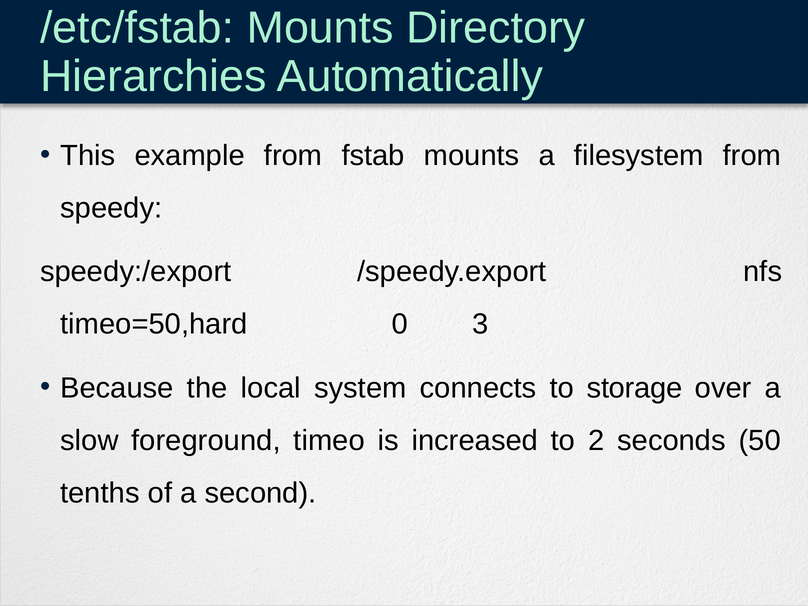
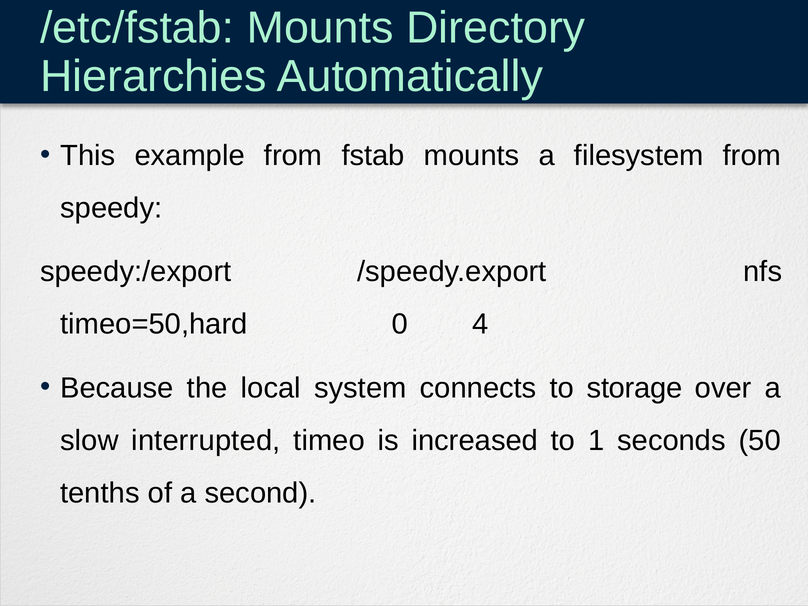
3: 3 -> 4
foreground: foreground -> interrupted
2: 2 -> 1
